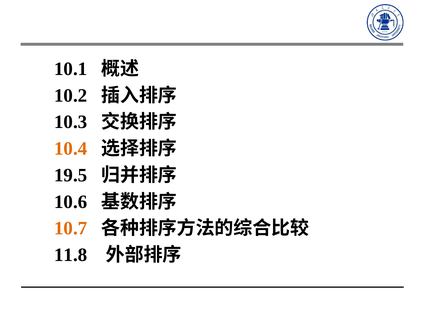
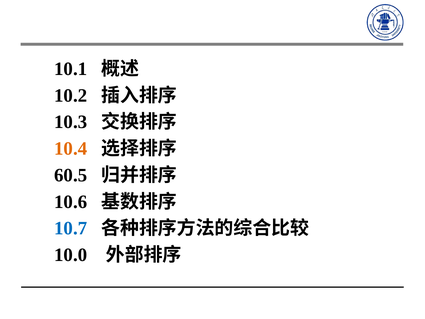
19.5: 19.5 -> 60.5
10.7 colour: orange -> blue
11.8: 11.8 -> 10.0
